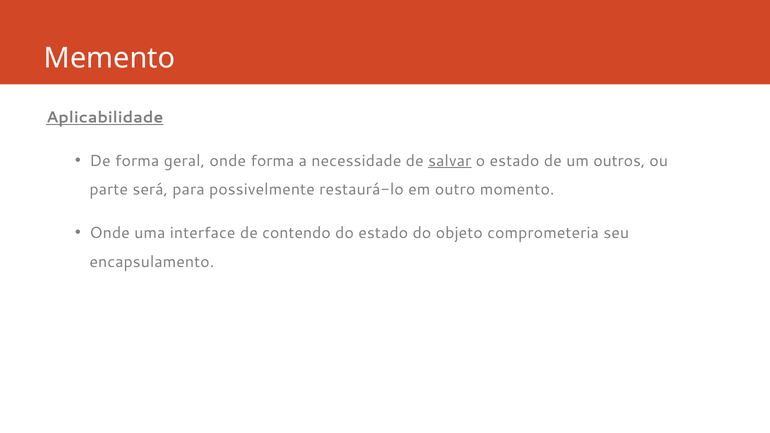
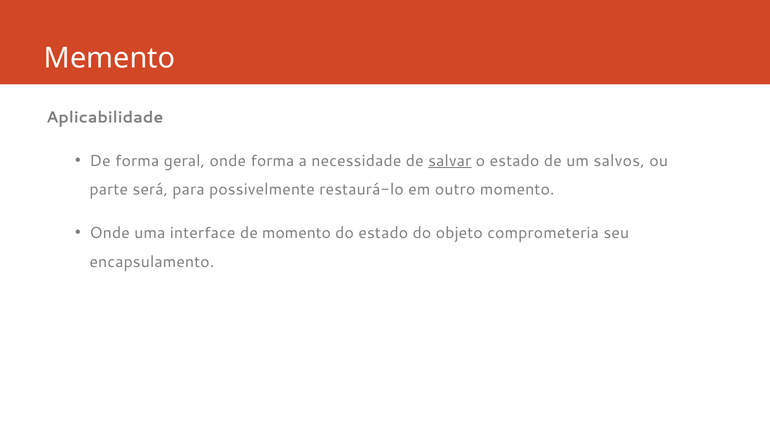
Aplicabilidade underline: present -> none
outros: outros -> salvos
de contendo: contendo -> momento
